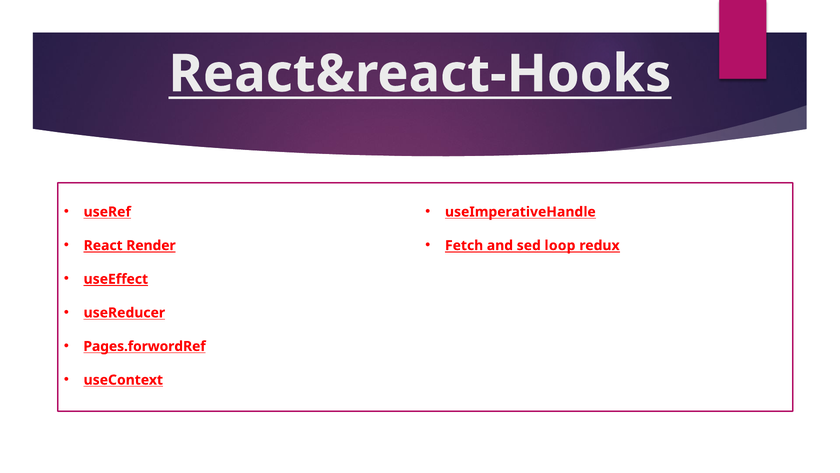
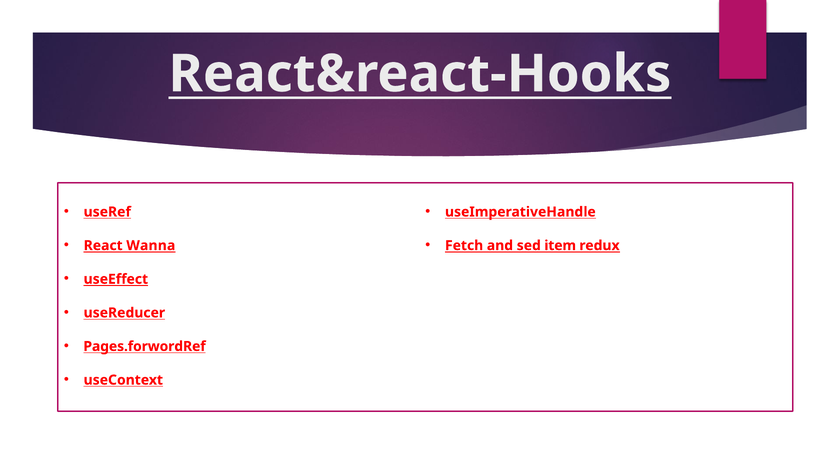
Render: Render -> Wanna
loop: loop -> item
